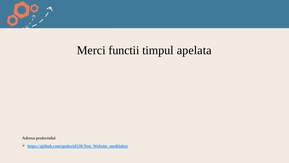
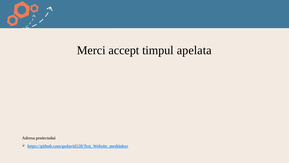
functii: functii -> accept
